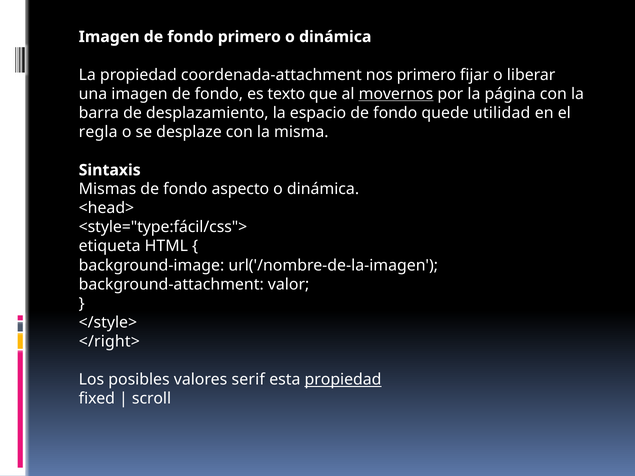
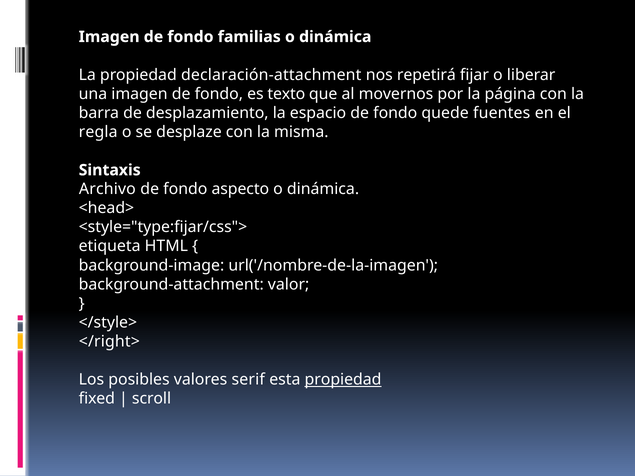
fondo primero: primero -> familias
coordenada-attachment: coordenada-attachment -> declaración-attachment
nos primero: primero -> repetirá
movernos underline: present -> none
utilidad: utilidad -> fuentes
Mismas: Mismas -> Archivo
<style="type:fácil/css">: <style="type:fácil/css"> -> <style="type:fijar/css">
